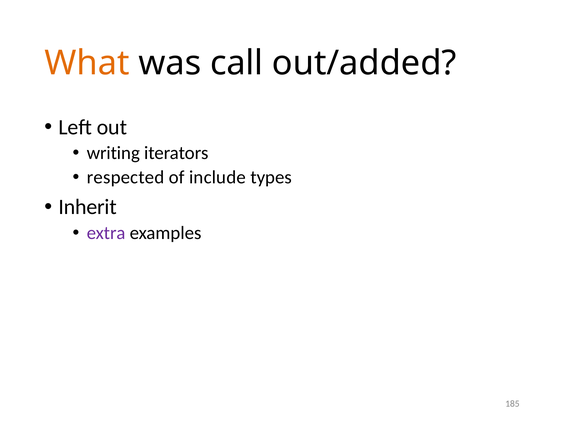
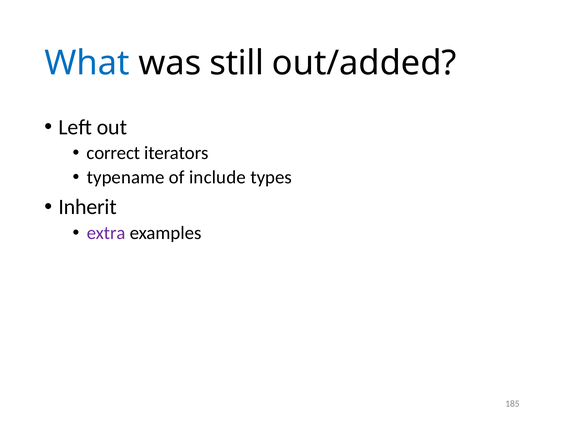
What colour: orange -> blue
call: call -> still
writing: writing -> correct
respected: respected -> typename
